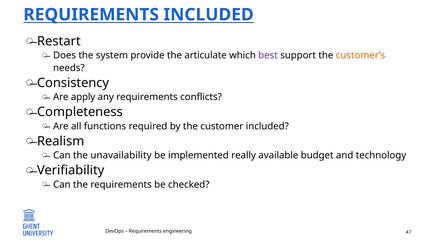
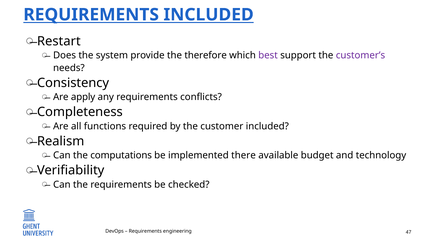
articulate: articulate -> therefore
customer’s colour: orange -> purple
unavailability: unavailability -> computations
really: really -> there
